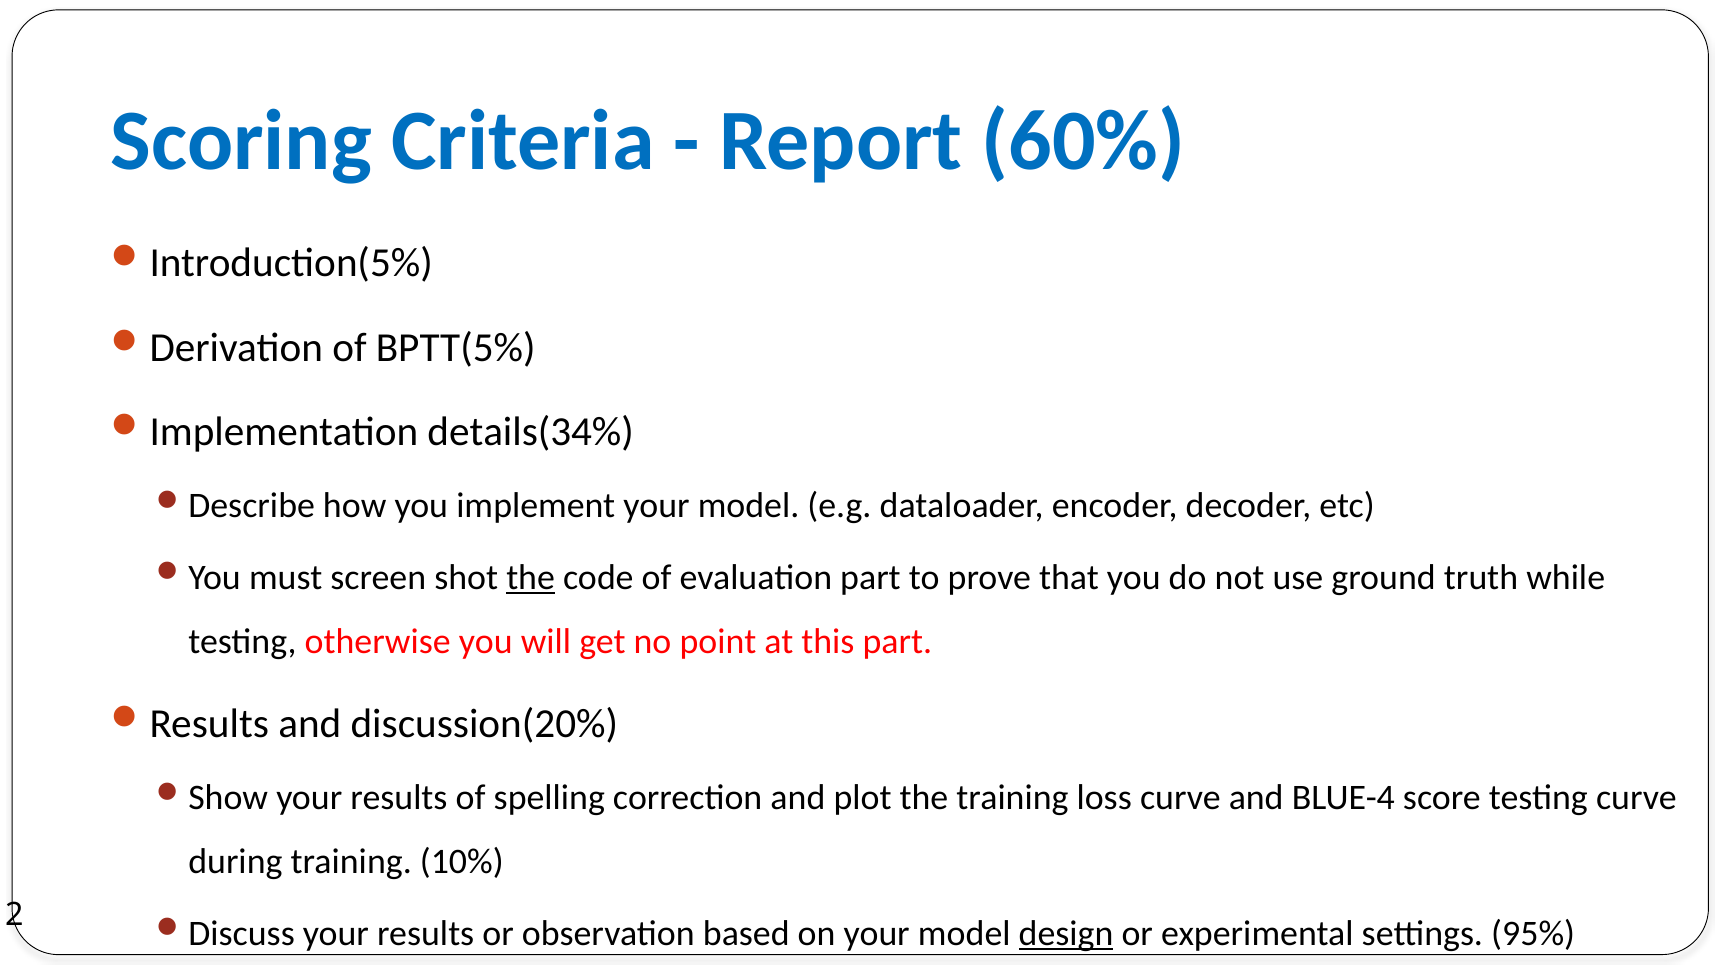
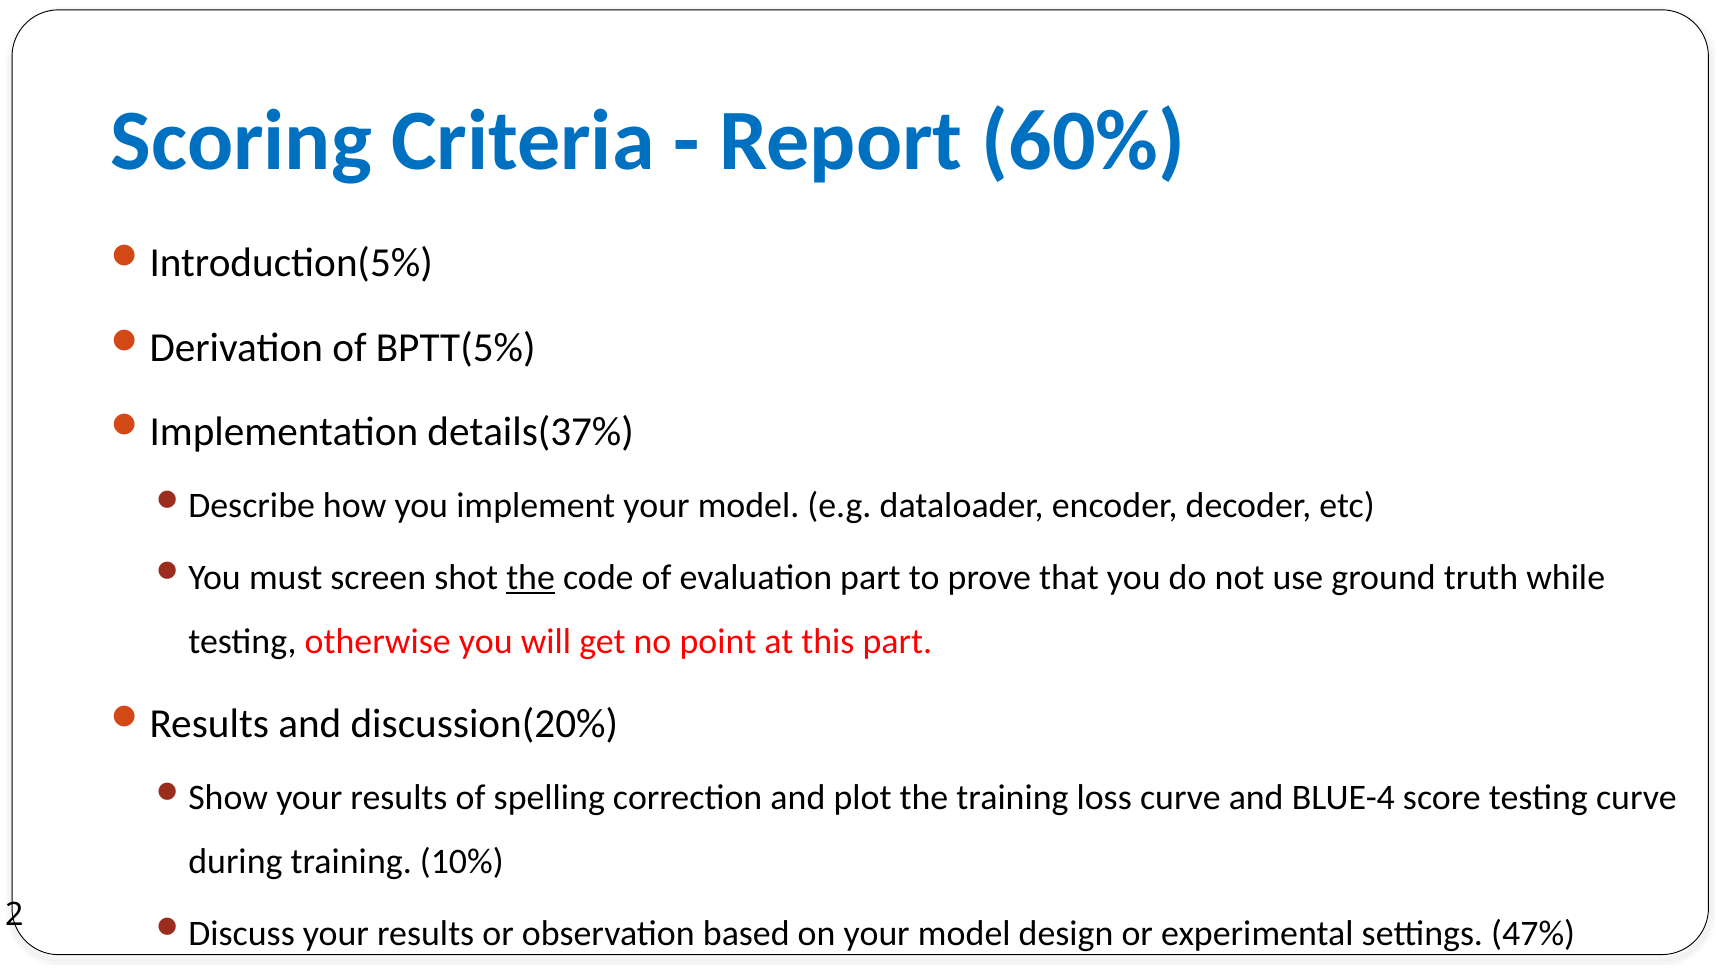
details(34%: details(34% -> details(37%
design underline: present -> none
95%: 95% -> 47%
